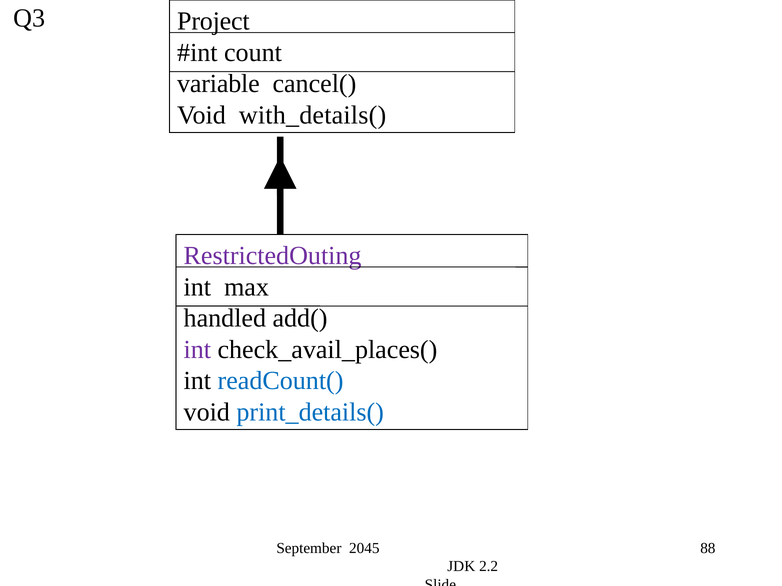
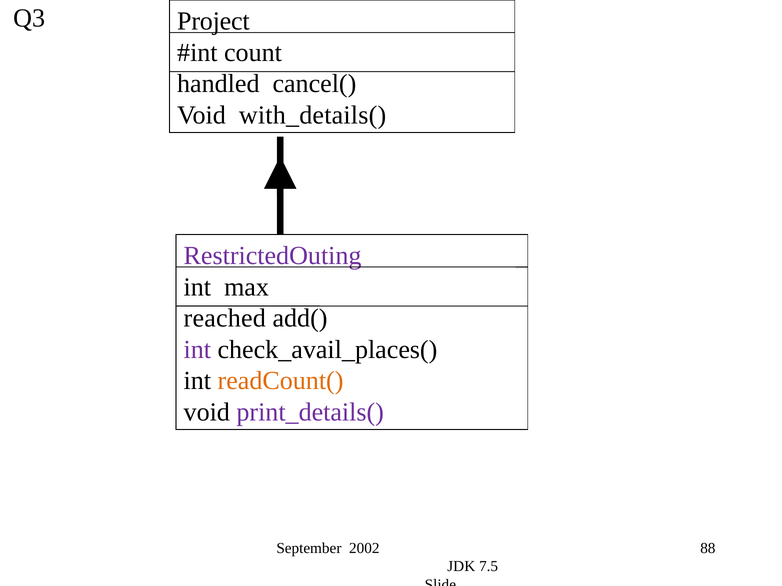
variable: variable -> handled
handled: handled -> reached
readCount( colour: blue -> orange
print_details( colour: blue -> purple
2045: 2045 -> 2002
2.2: 2.2 -> 7.5
